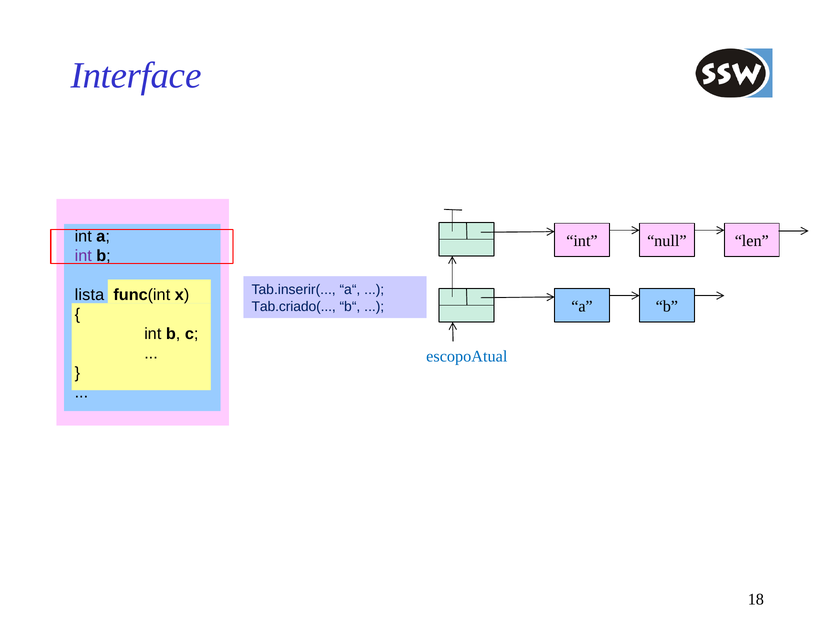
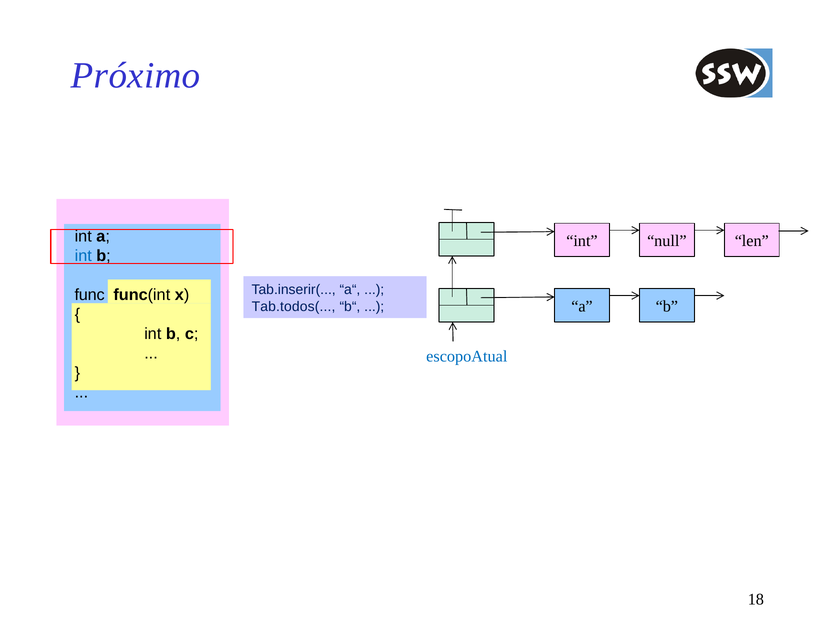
Interface: Interface -> Próximo
int at (83, 256) colour: purple -> blue
lista: lista -> func
Tab.criado(: Tab.criado( -> Tab.todos(
